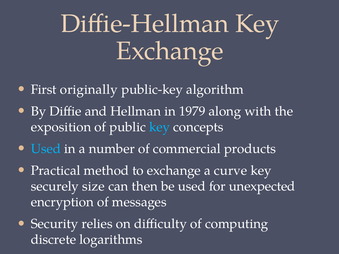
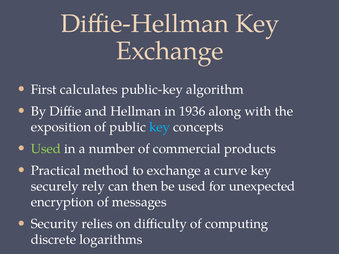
originally: originally -> calculates
1979: 1979 -> 1936
Used at (46, 149) colour: light blue -> light green
size: size -> rely
